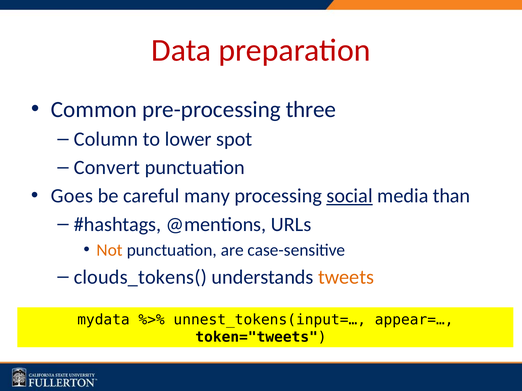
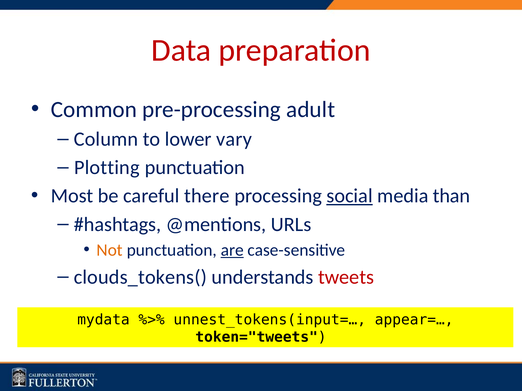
three: three -> adult
spot: spot -> vary
Convert: Convert -> Plotting
Goes: Goes -> Most
many: many -> there
are underline: none -> present
tweets colour: orange -> red
